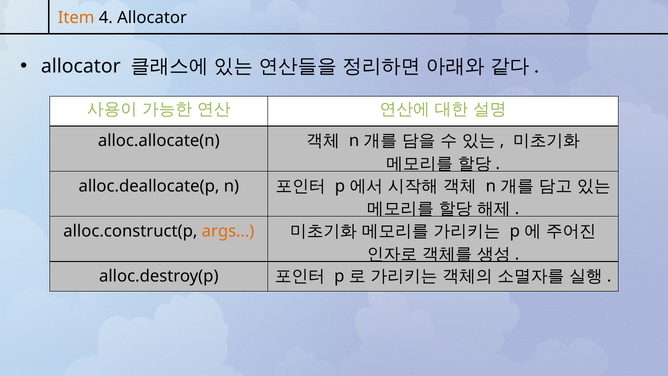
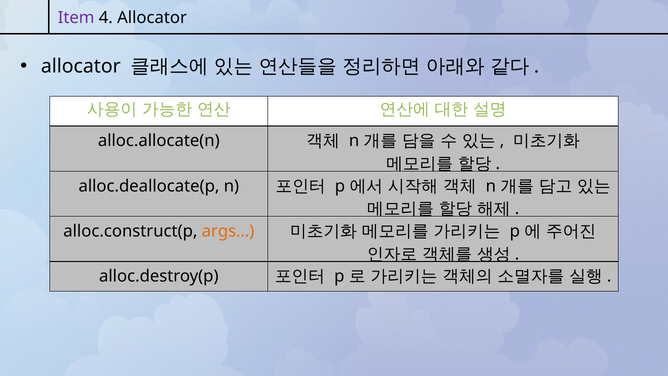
Item colour: orange -> purple
